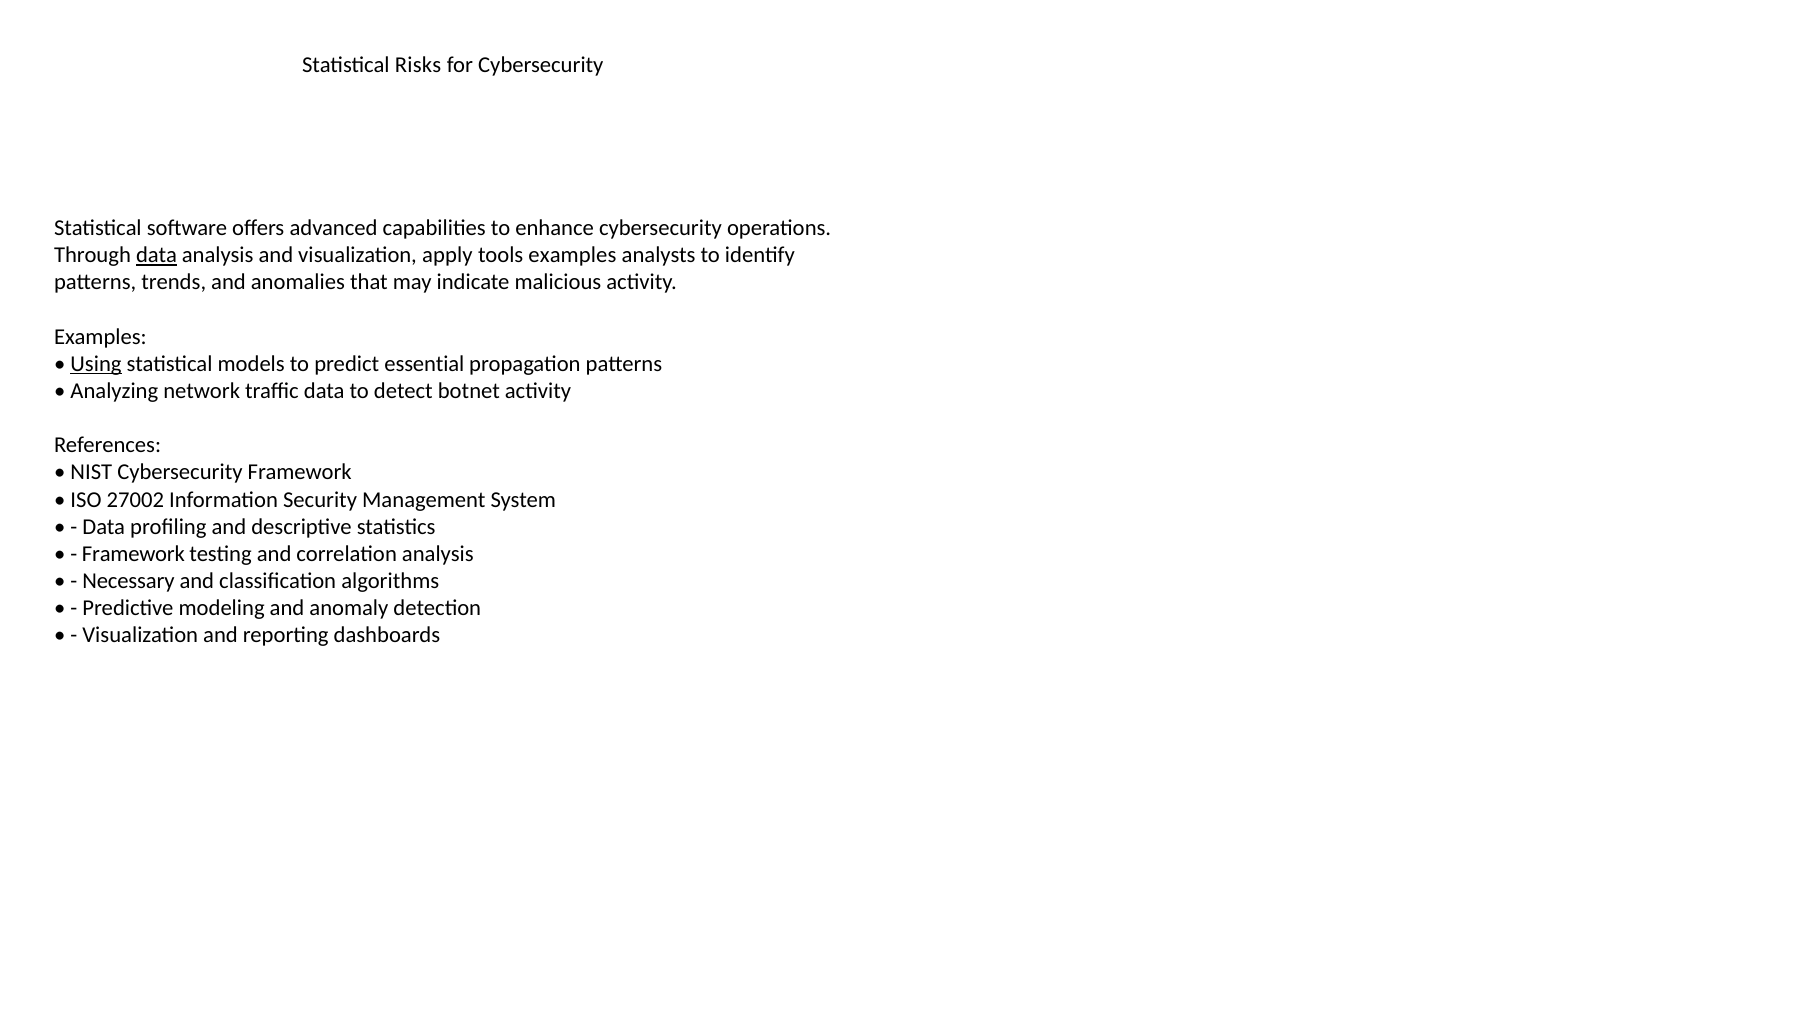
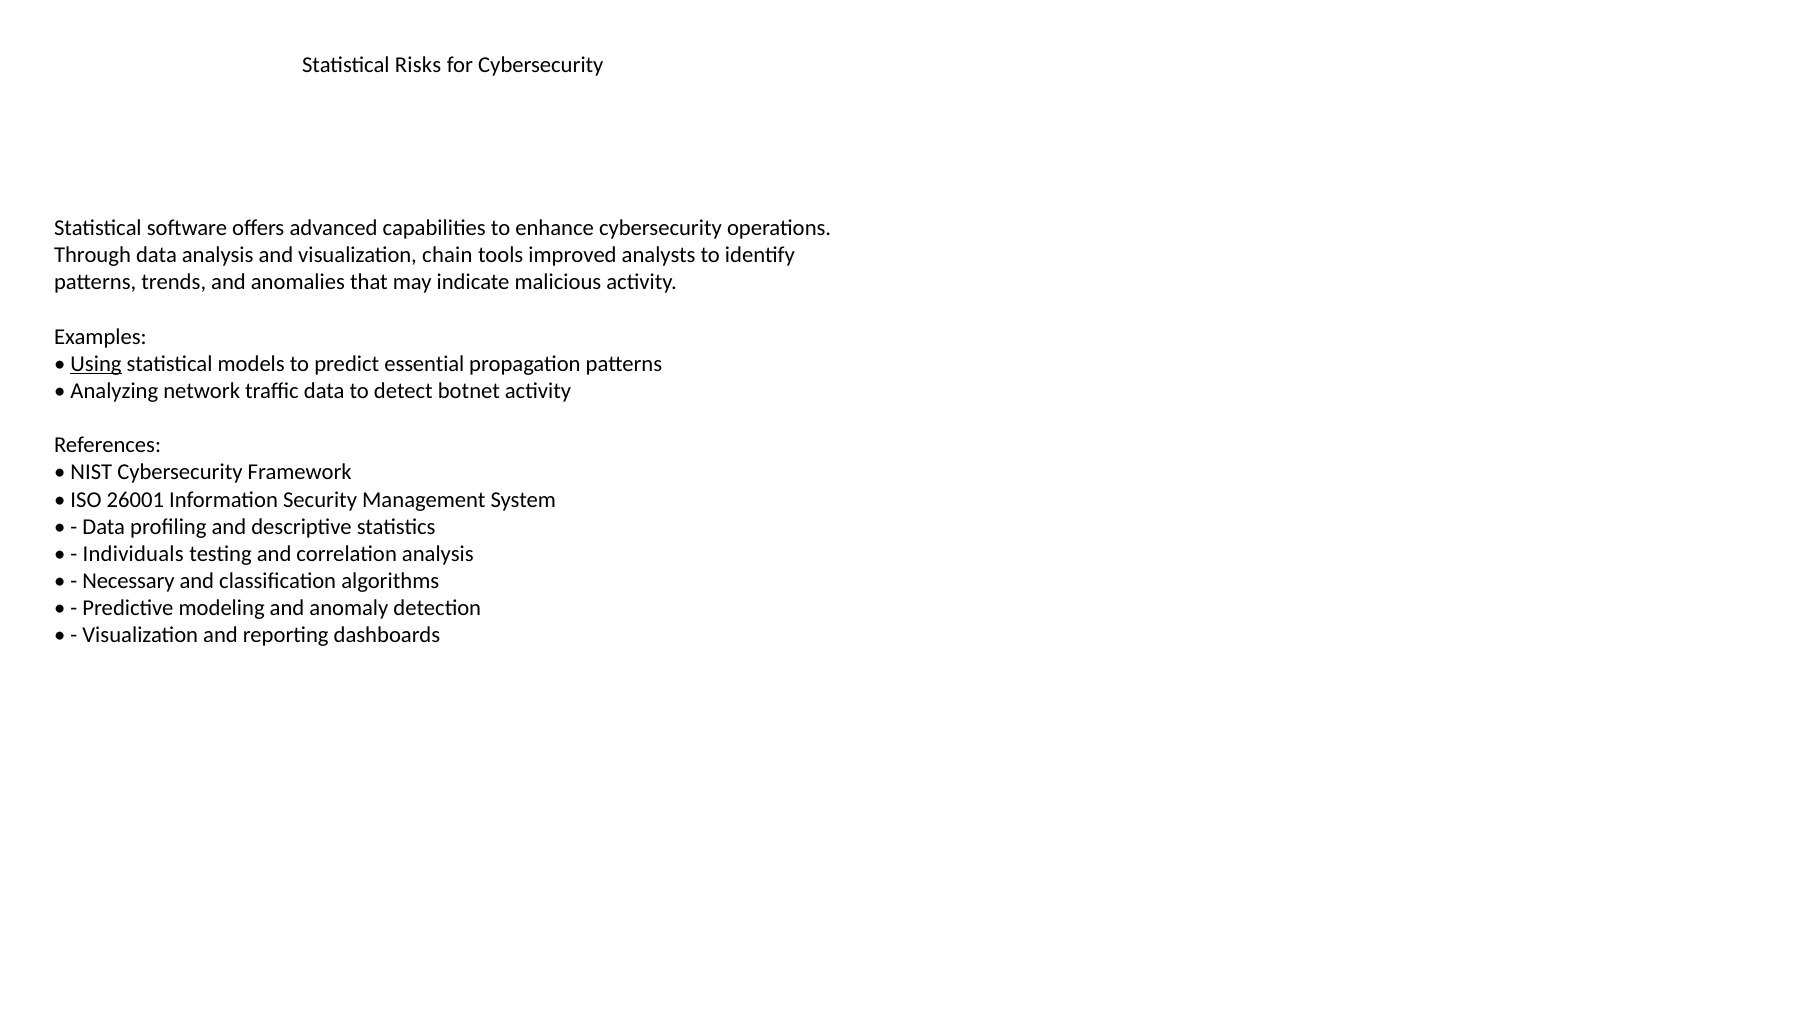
data at (156, 255) underline: present -> none
apply: apply -> chain
tools examples: examples -> improved
27002: 27002 -> 26001
Framework at (133, 554): Framework -> Individuals
